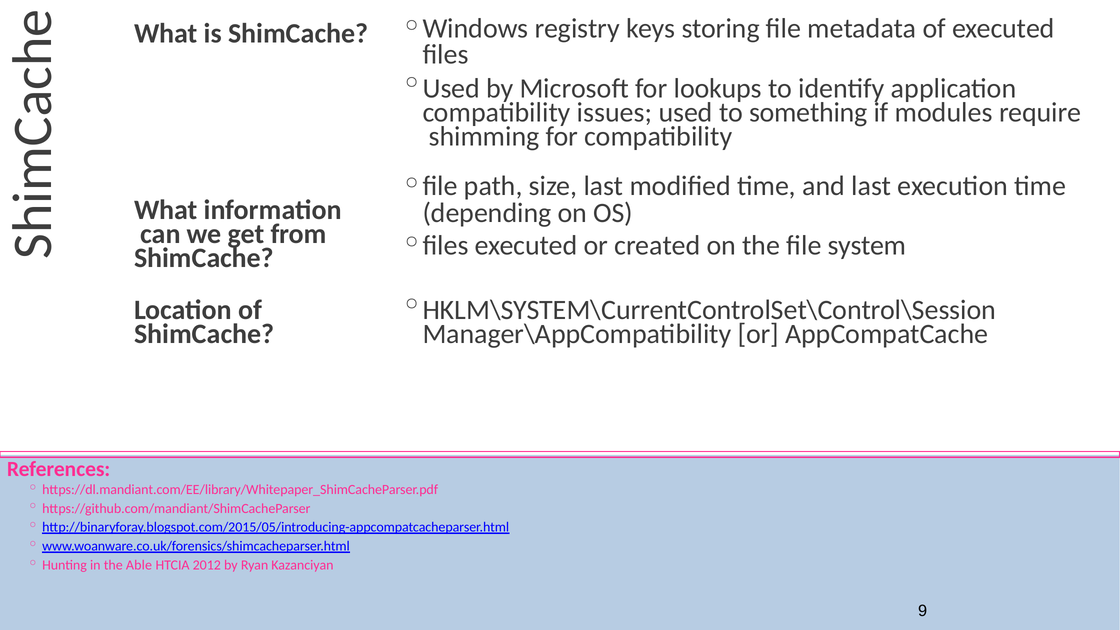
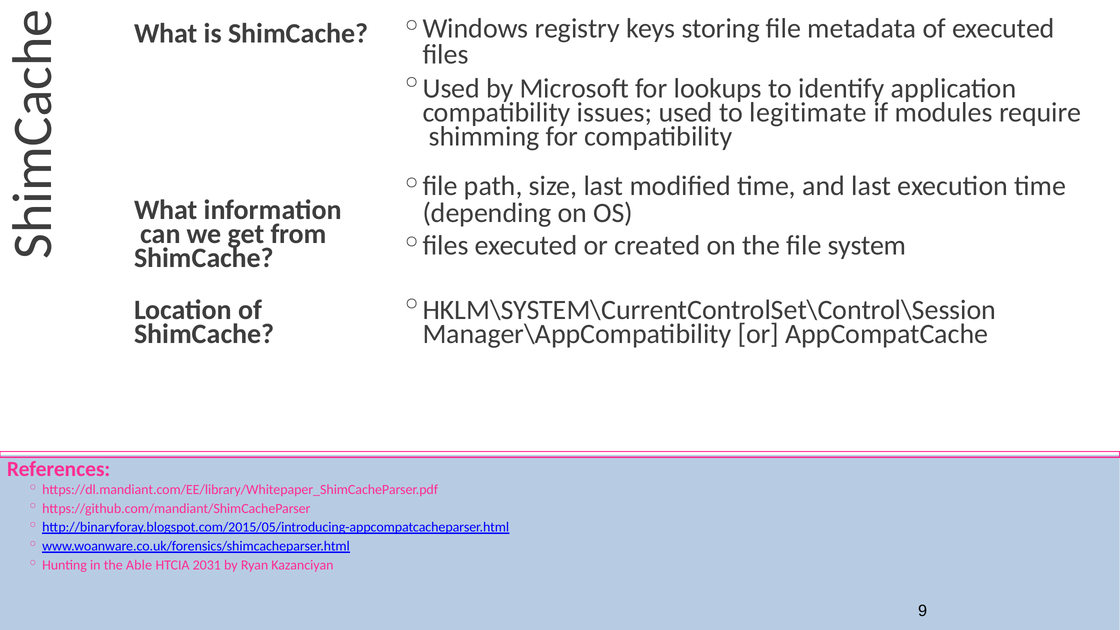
something: something -> legitimate
2012: 2012 -> 2031
